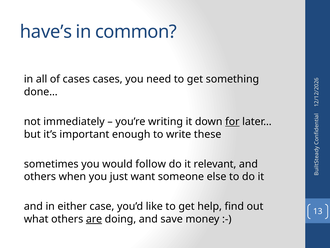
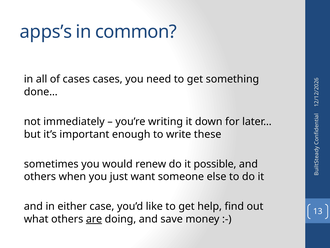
have’s: have’s -> apps’s
for underline: present -> none
follow: follow -> renew
relevant: relevant -> possible
